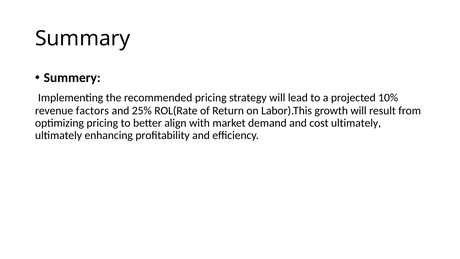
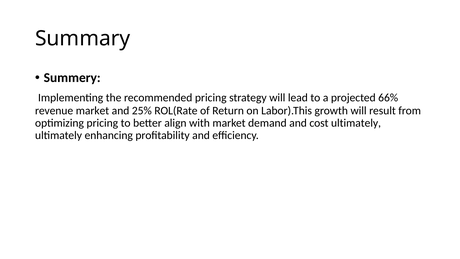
10%: 10% -> 66%
revenue factors: factors -> market
